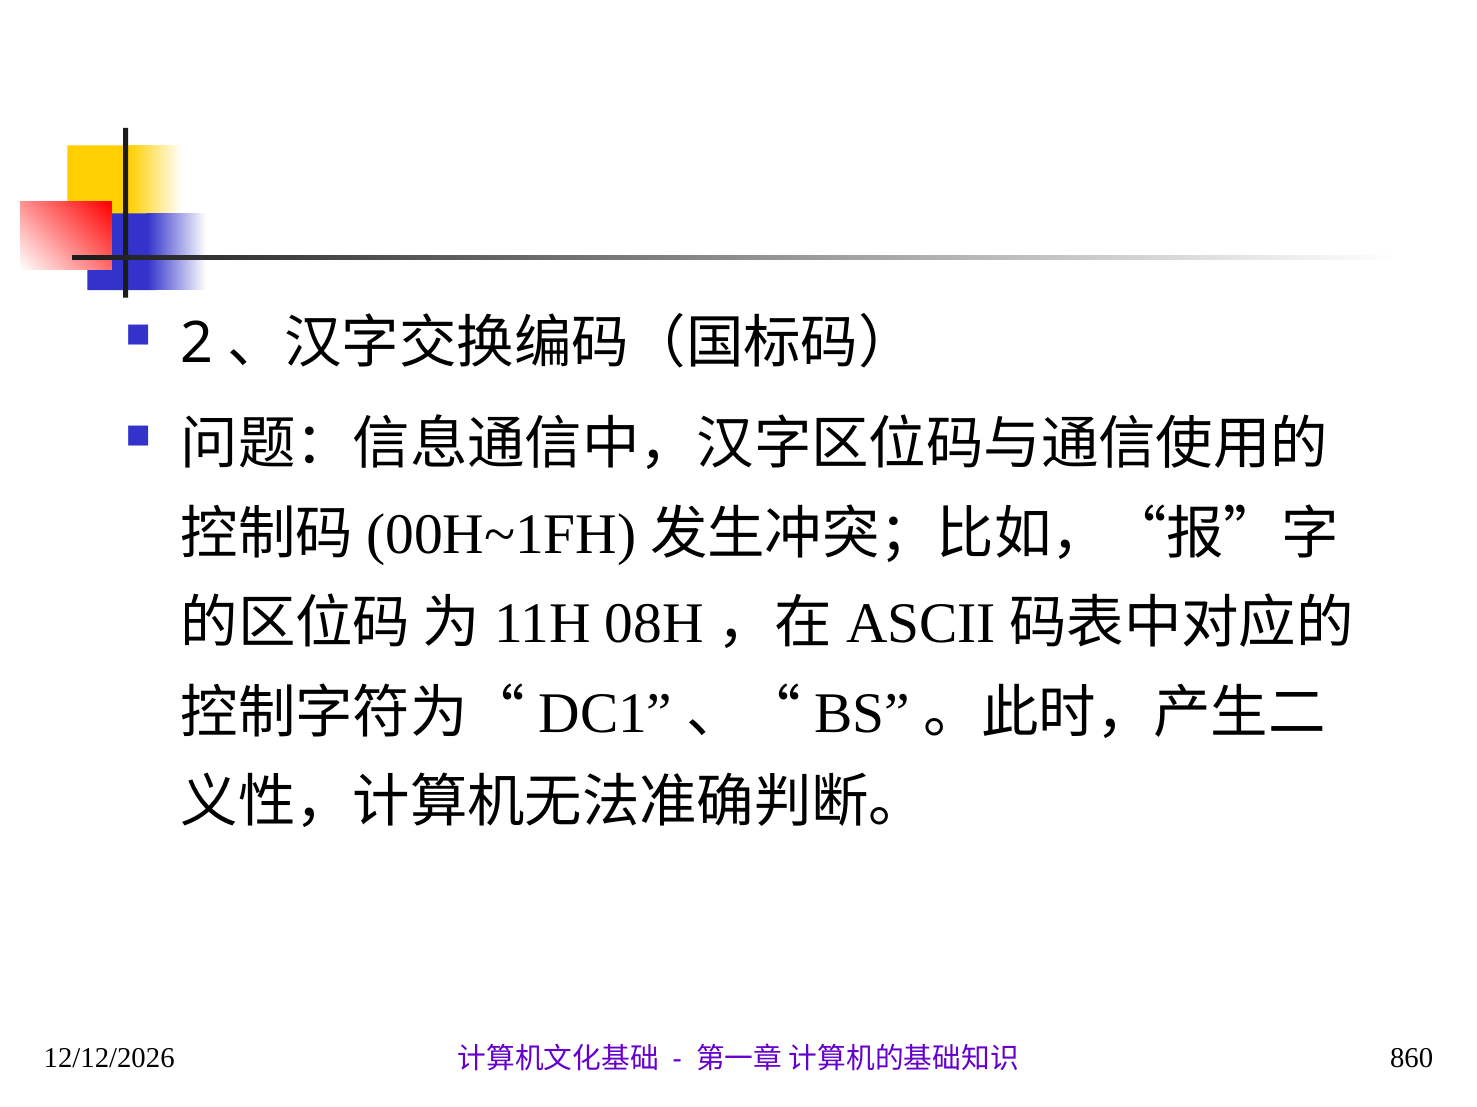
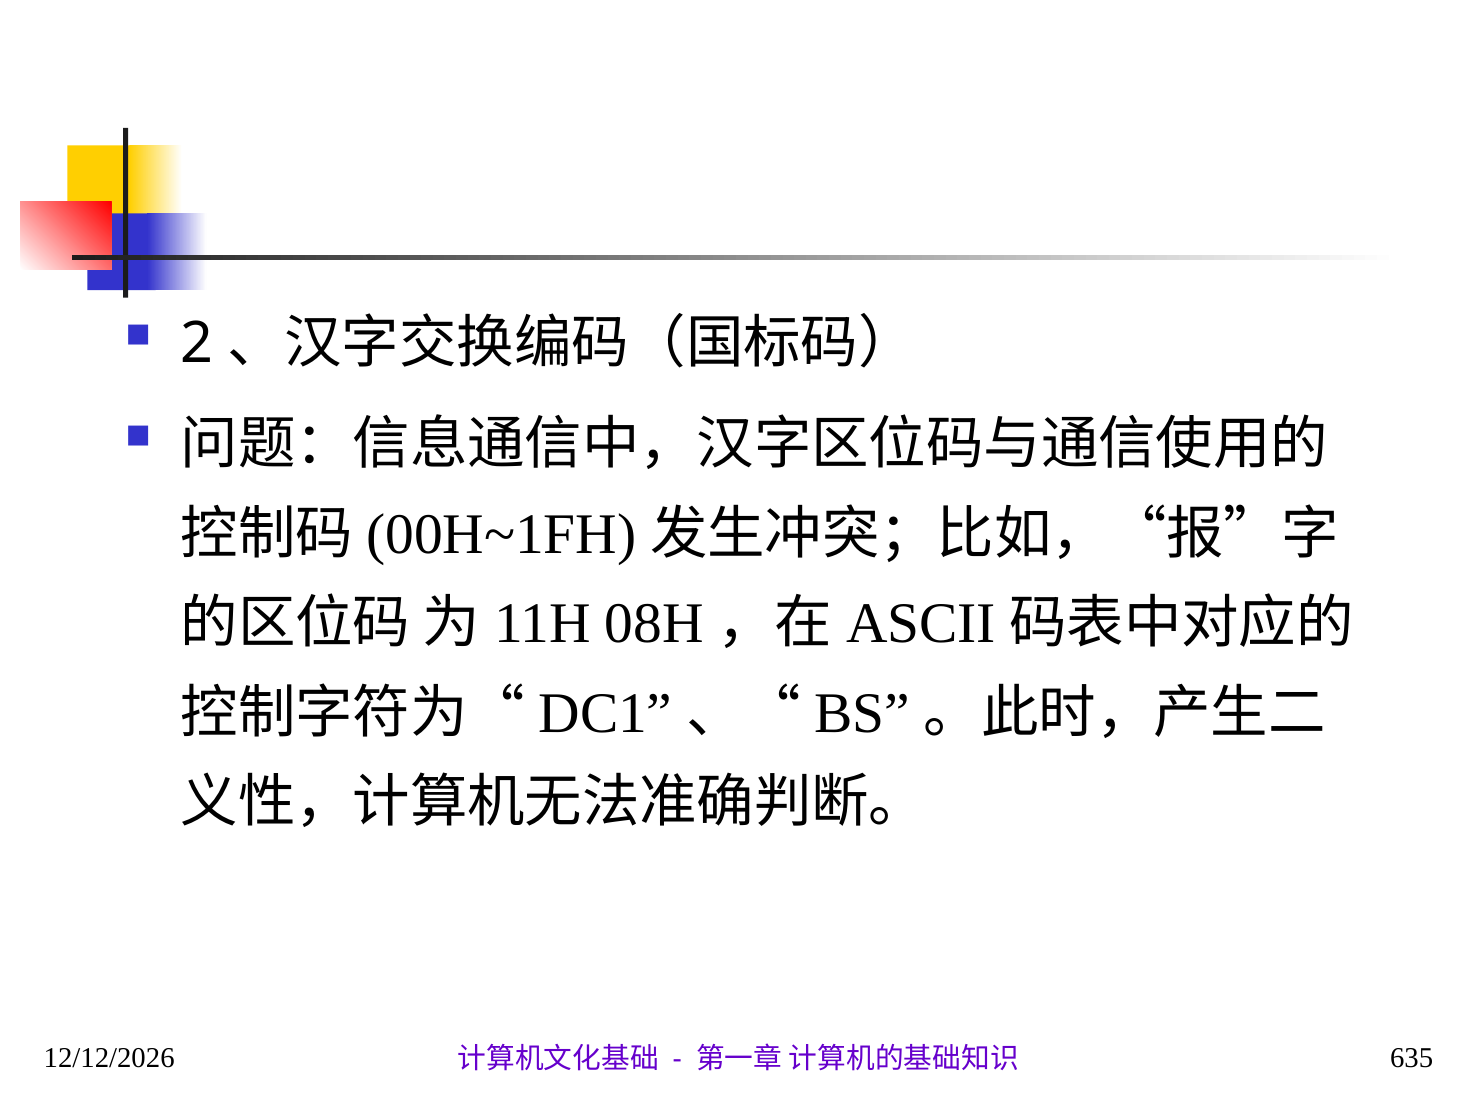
860: 860 -> 635
